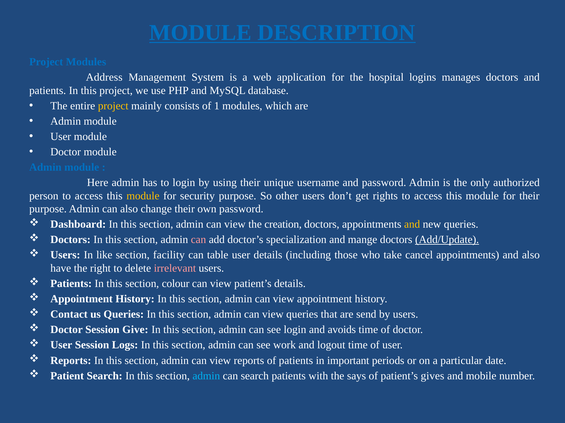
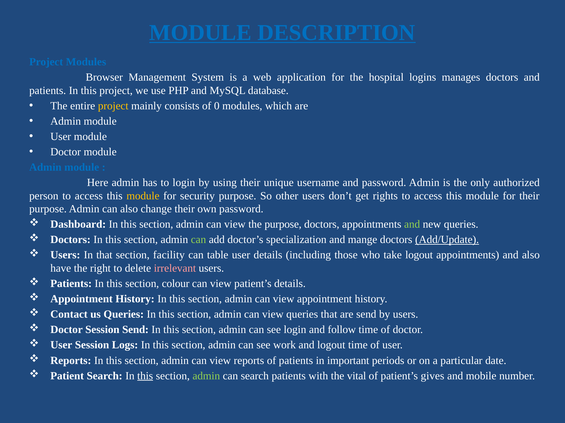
Address: Address -> Browser
1: 1 -> 0
the creation: creation -> purpose
and at (412, 225) colour: yellow -> light green
can at (198, 240) colour: pink -> light green
In like: like -> that
take cancel: cancel -> logout
Session Give: Give -> Send
avoids: avoids -> follow
this at (145, 376) underline: none -> present
admin at (206, 376) colour: light blue -> light green
says: says -> vital
